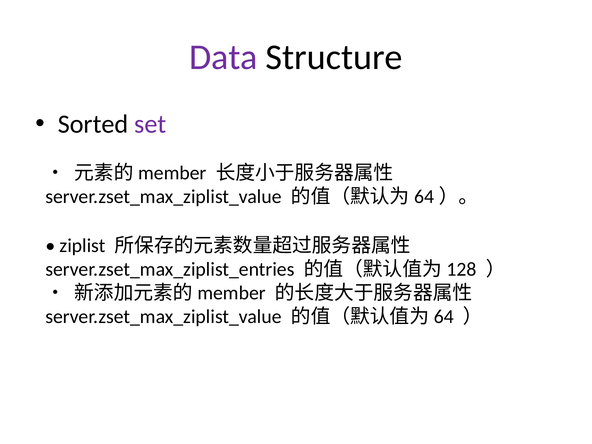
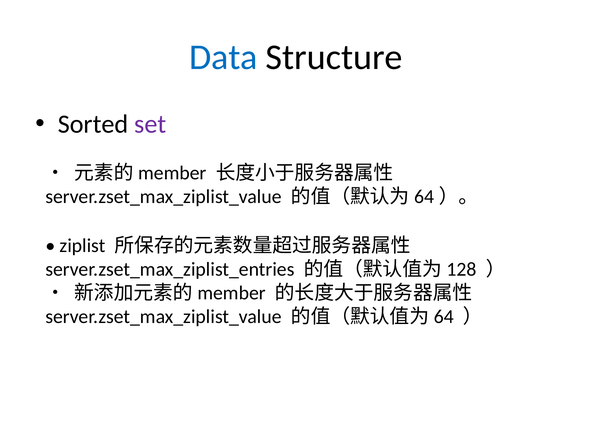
Data colour: purple -> blue
